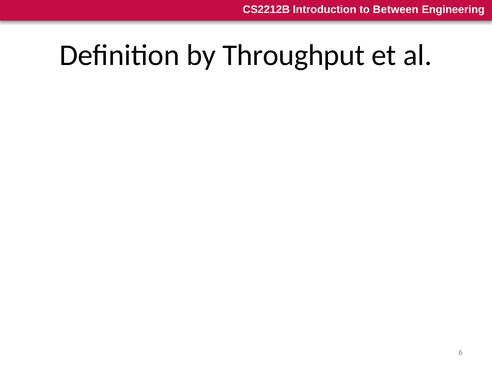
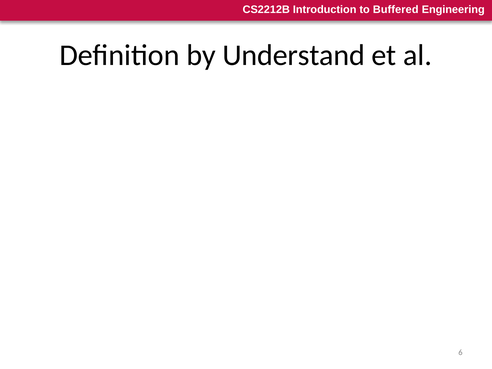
to Between: Between -> Buffered
Throughput: Throughput -> Understand
